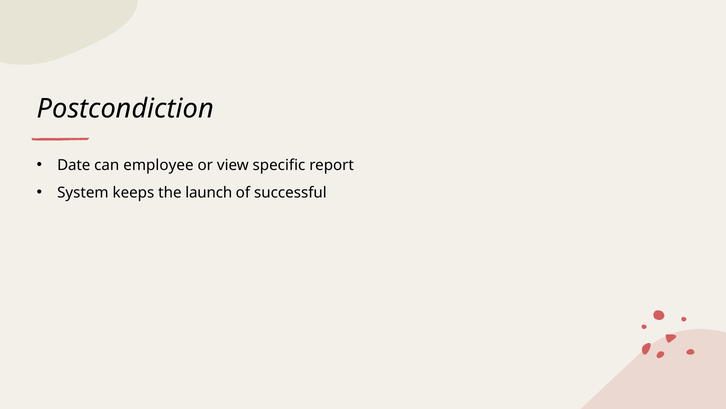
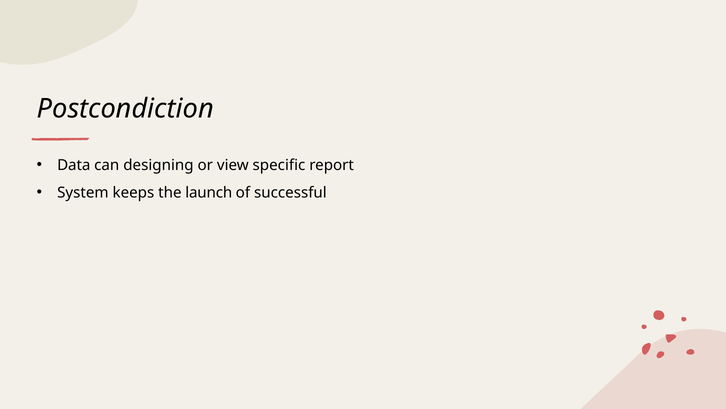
Date: Date -> Data
employee: employee -> designing
